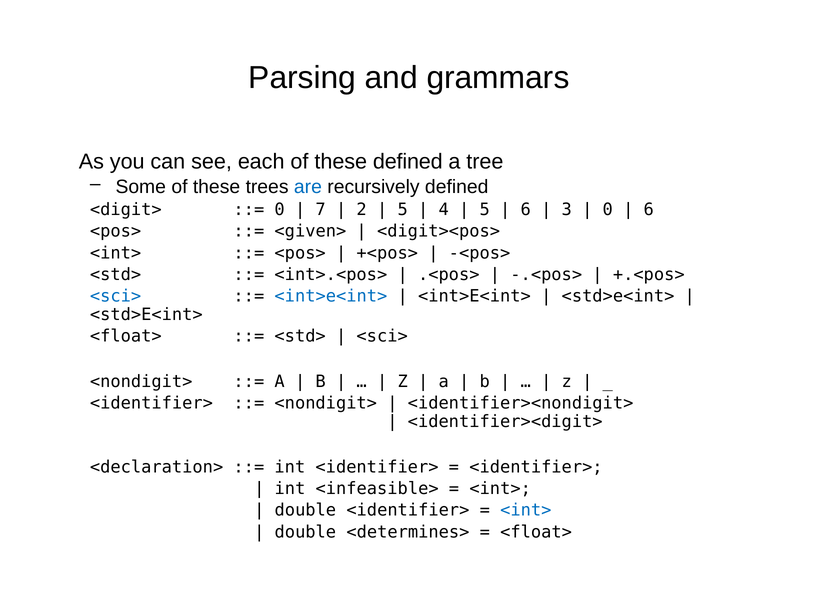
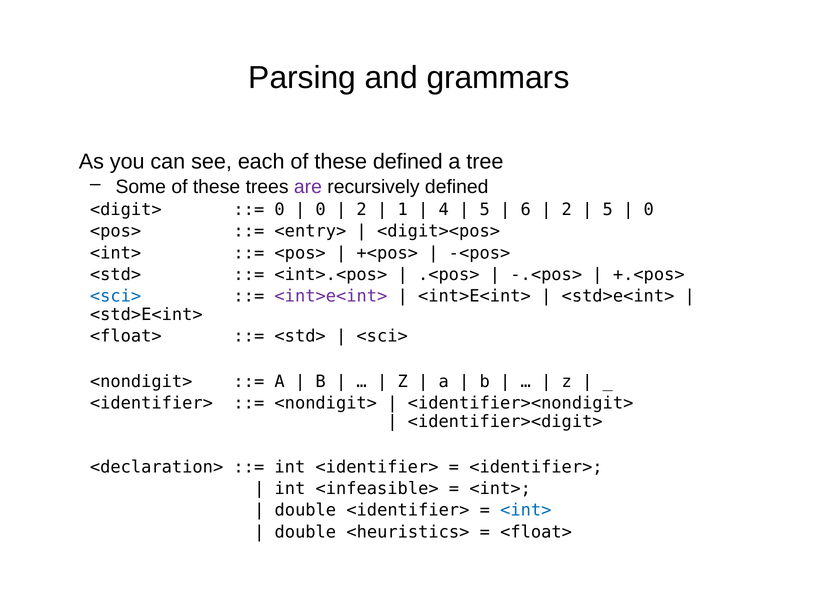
are colour: blue -> purple
7 at (321, 210): 7 -> 0
5 at (403, 210): 5 -> 1
3 at (567, 210): 3 -> 2
0 at (608, 210): 0 -> 5
6 at (649, 210): 6 -> 0
<given>: <given> -> <entry>
<int>e<int> at (331, 296) colour: blue -> purple
<determines>: <determines> -> <heuristics>
